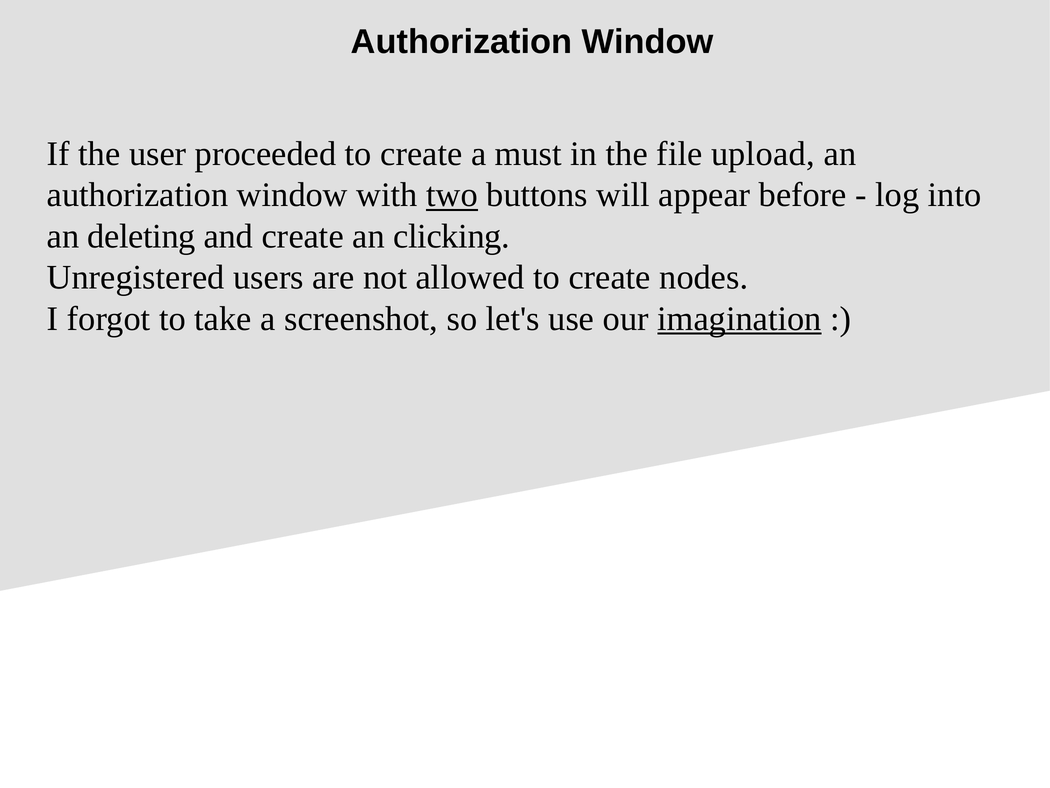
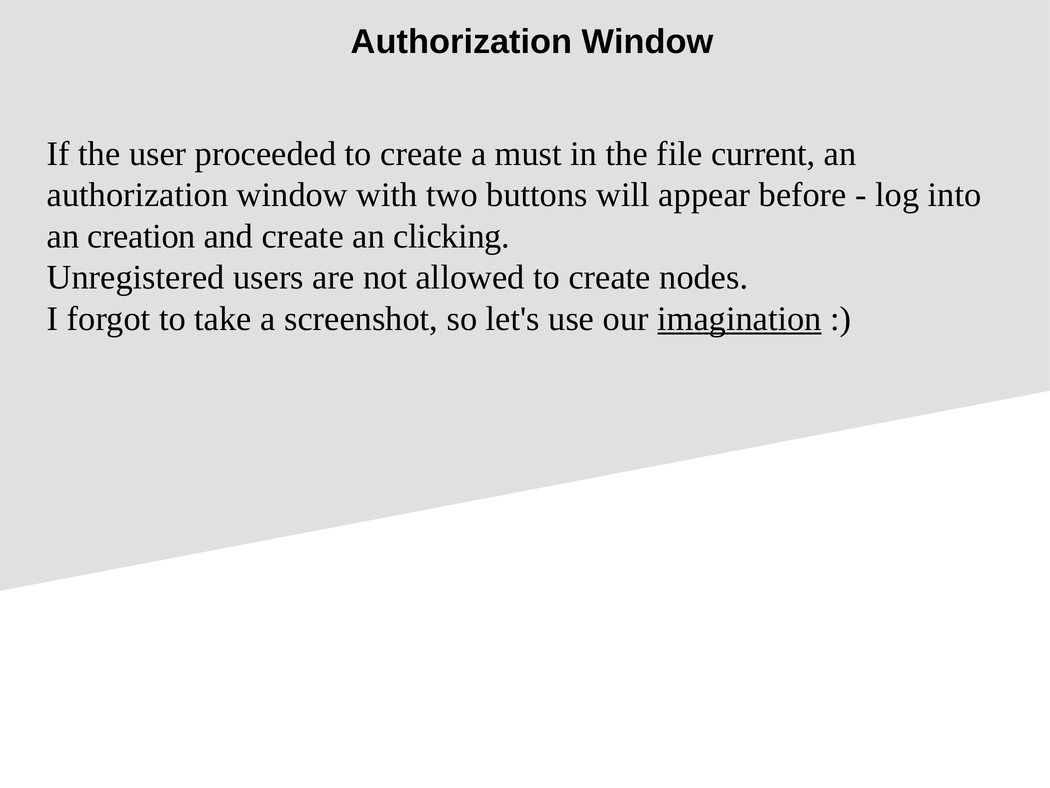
upload: upload -> current
two underline: present -> none
deleting: deleting -> creation
